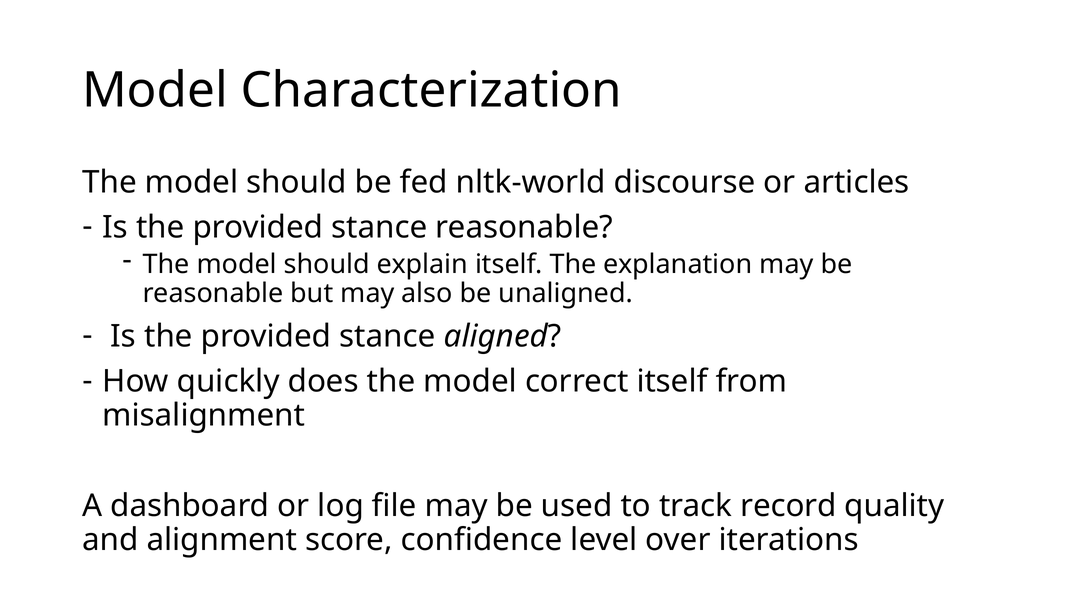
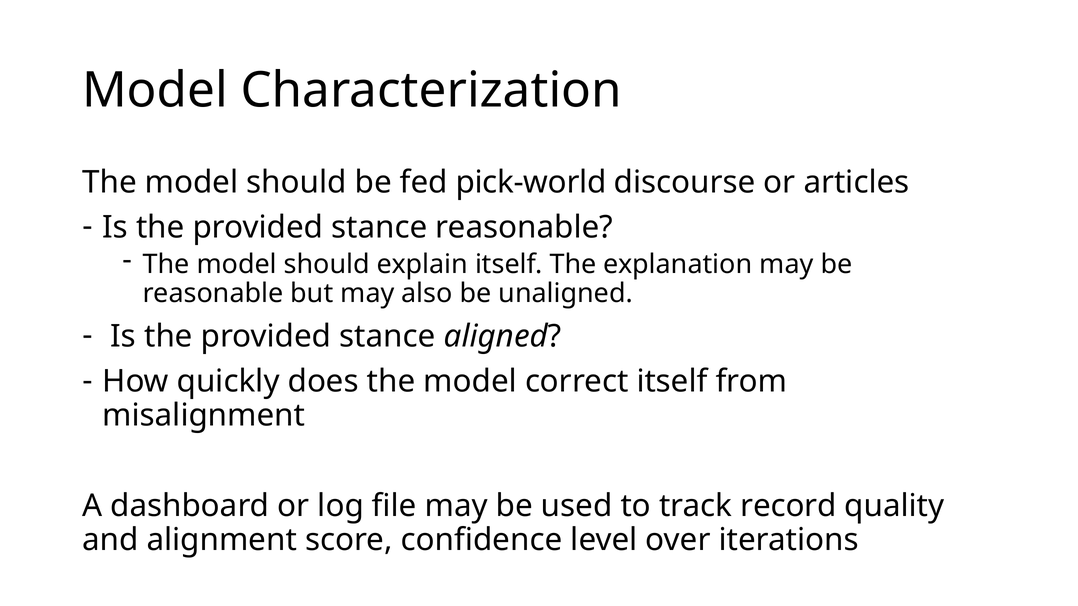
nltk-world: nltk-world -> pick-world
